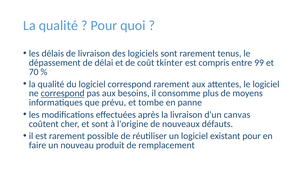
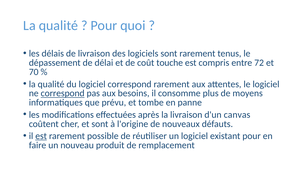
tkinter: tkinter -> touche
99: 99 -> 72
est at (41, 136) underline: none -> present
